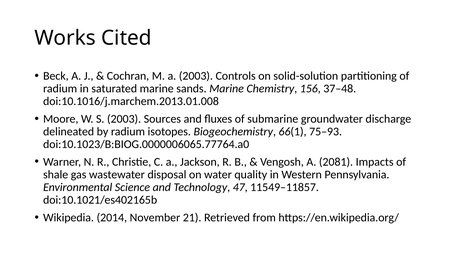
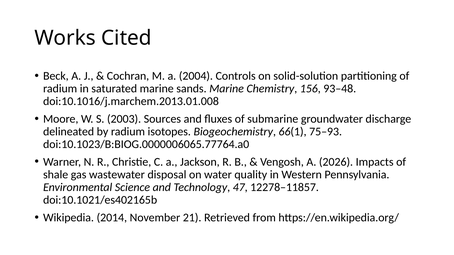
a 2003: 2003 -> 2004
37–48: 37–48 -> 93–48
2081: 2081 -> 2026
11549–11857: 11549–11857 -> 12278–11857
